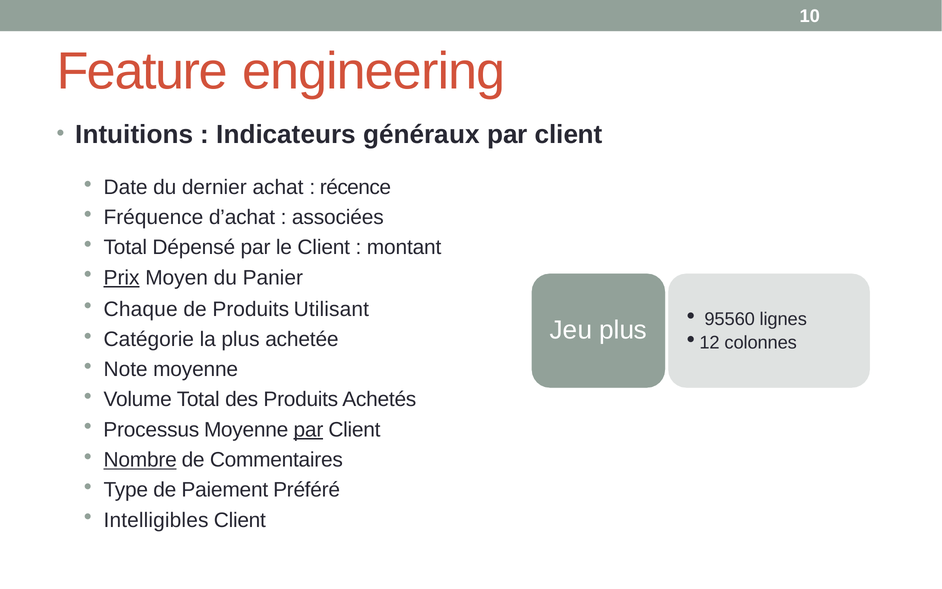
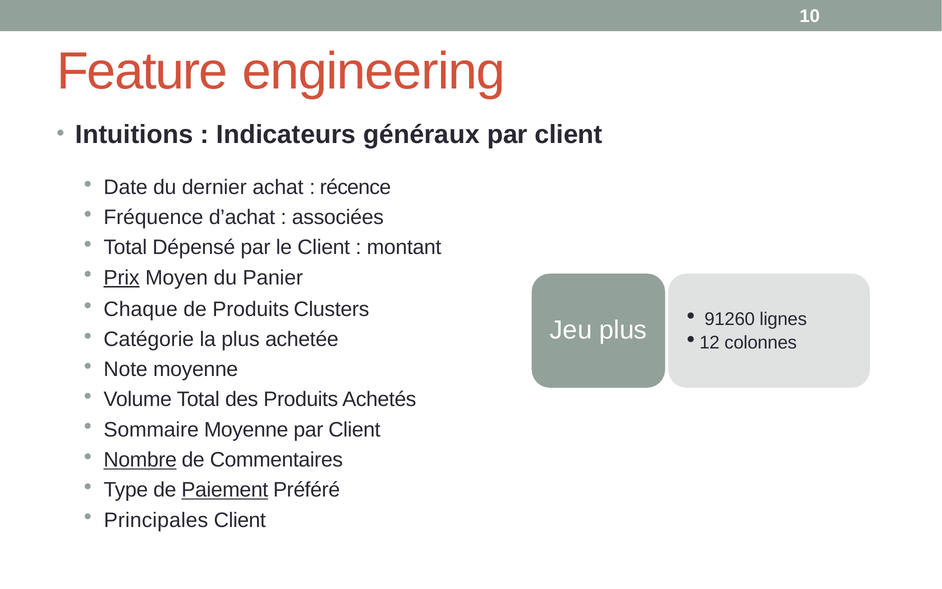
Utilisant: Utilisant -> Clusters
95560: 95560 -> 91260
Processus: Processus -> Sommaire
par at (308, 430) underline: present -> none
Paiement underline: none -> present
Intelligibles: Intelligibles -> Principales
